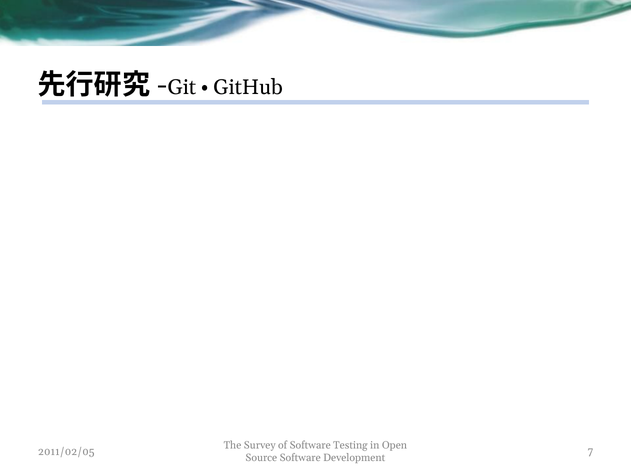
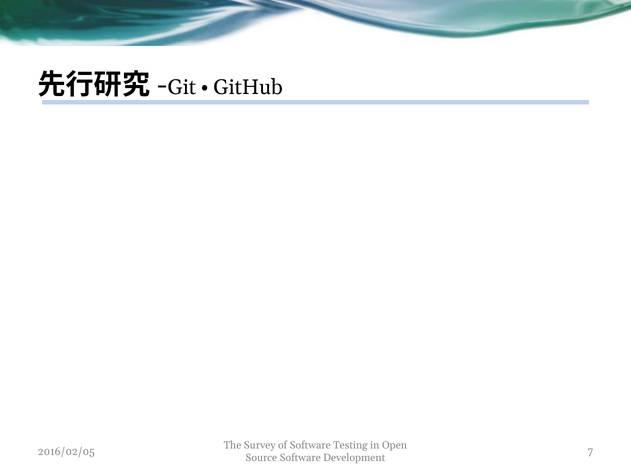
2011/02/05: 2011/02/05 -> 2016/02/05
